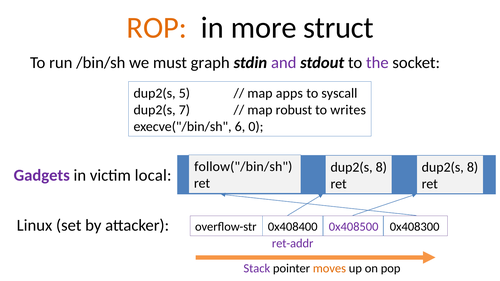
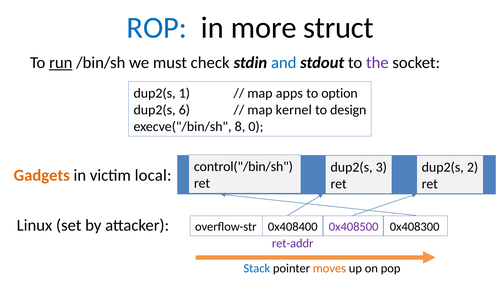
ROP colour: orange -> blue
run underline: none -> present
graph: graph -> check
and colour: purple -> blue
5: 5 -> 1
syscall: syscall -> option
7: 7 -> 6
robust: robust -> kernel
writes: writes -> design
6: 6 -> 8
follow("/bin/sh: follow("/bin/sh -> control("/bin/sh
8 at (381, 167): 8 -> 3
8 at (473, 167): 8 -> 2
Gadgets colour: purple -> orange
Stack colour: purple -> blue
